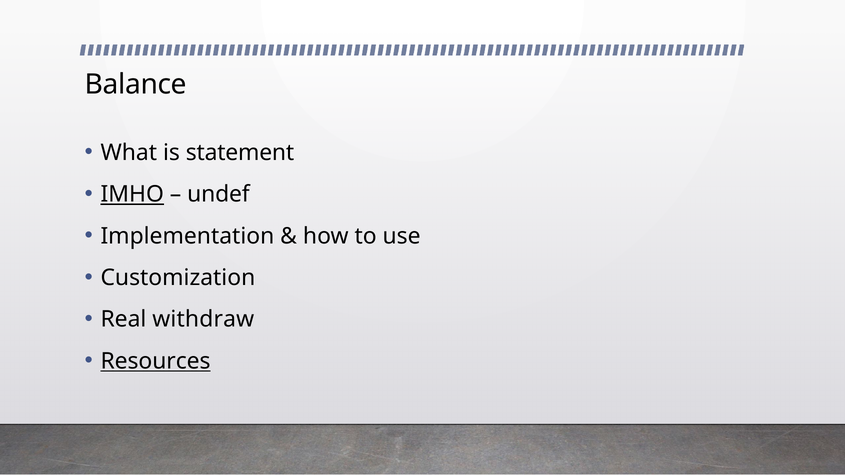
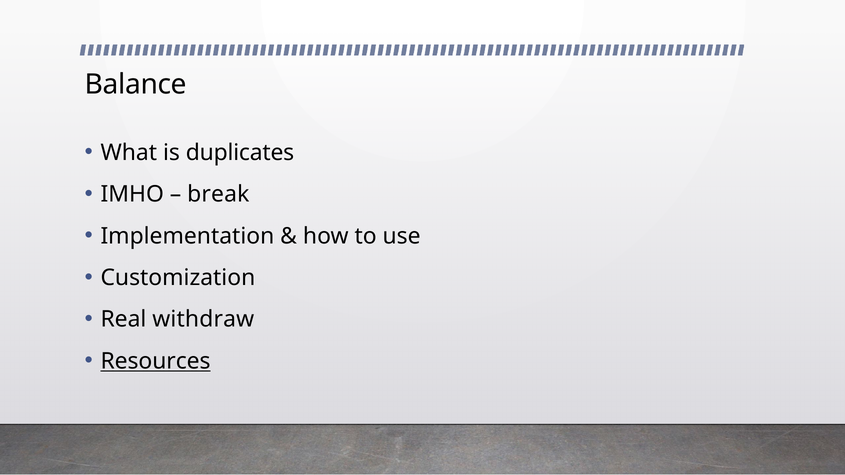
statement: statement -> duplicates
IMHO underline: present -> none
undef: undef -> break
